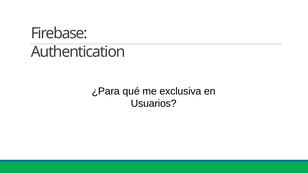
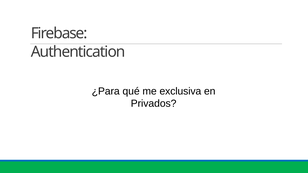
Usuarios: Usuarios -> Privados
